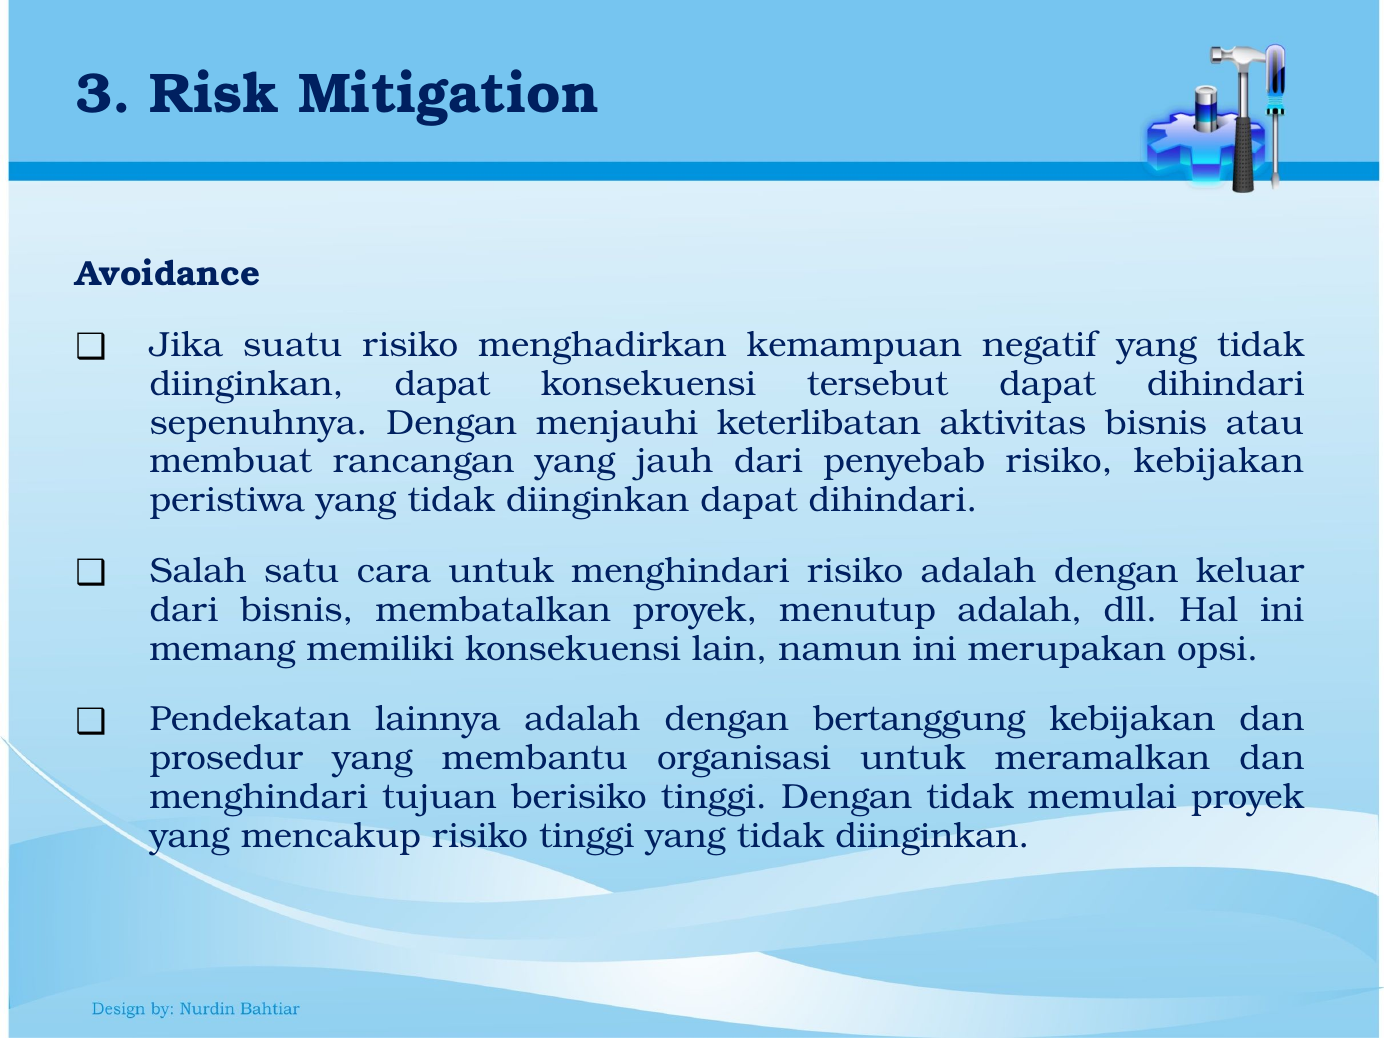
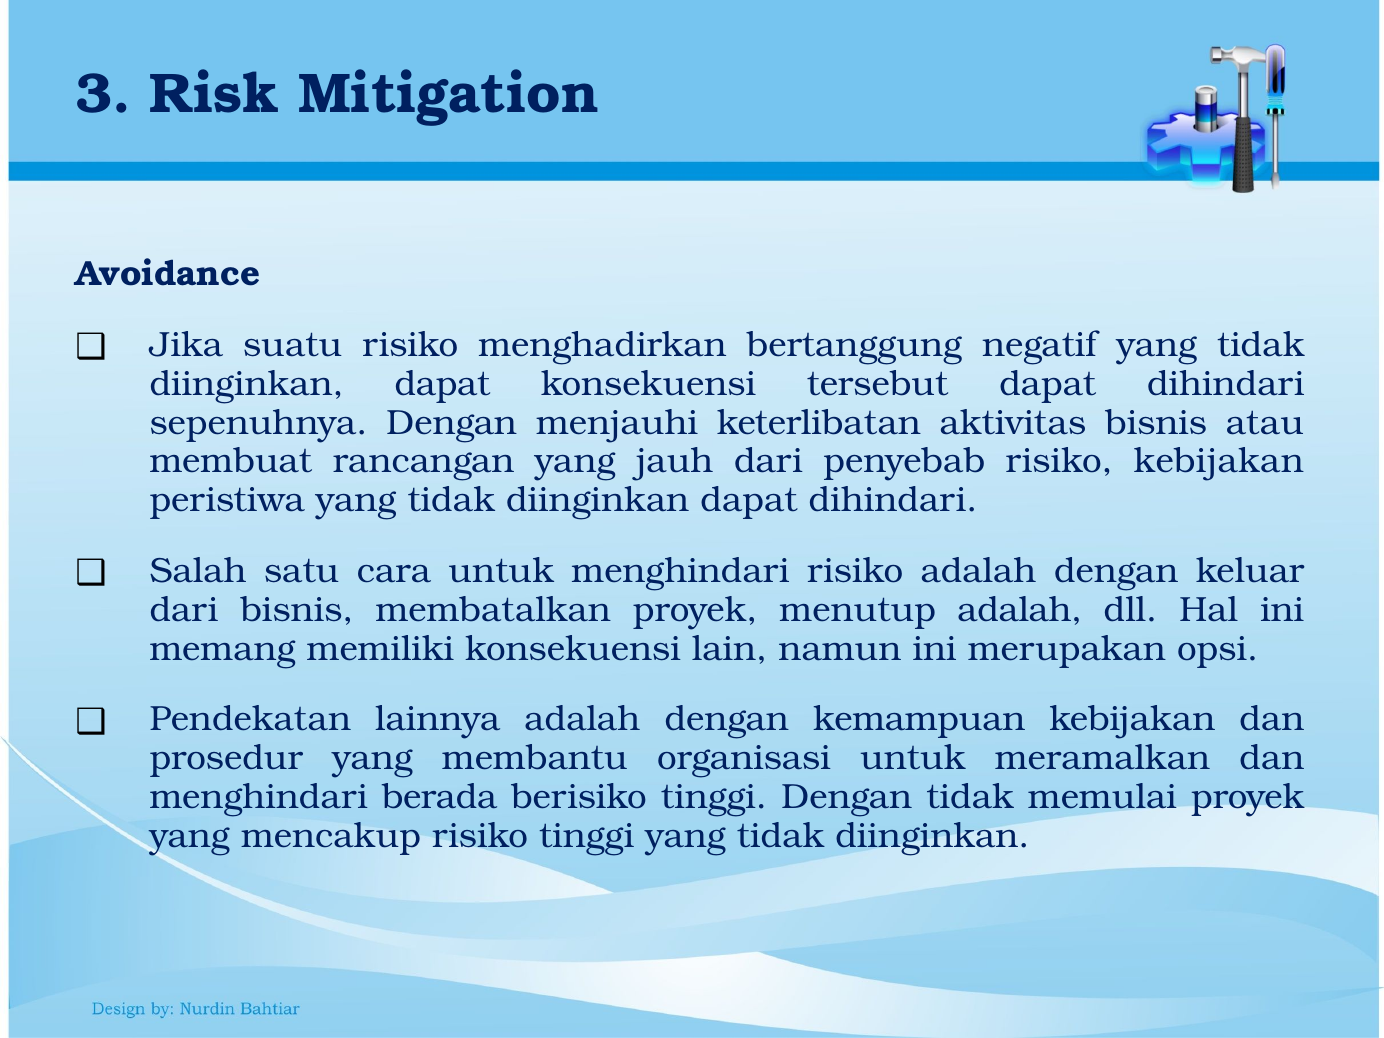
kemampuan: kemampuan -> bertanggung
bertanggung: bertanggung -> kemampuan
tujuan: tujuan -> berada
